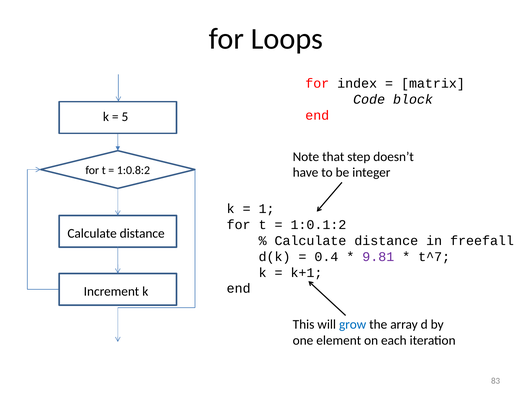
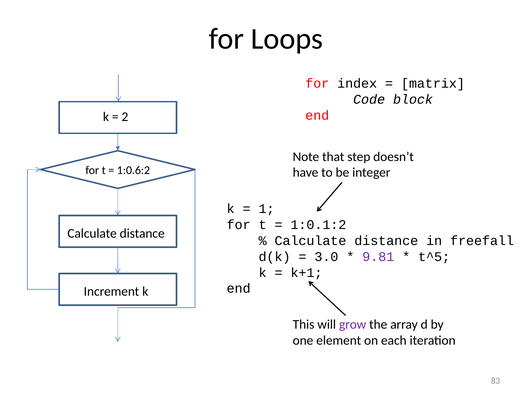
5: 5 -> 2
1:0.8:2: 1:0.8:2 -> 1:0.6:2
0.4: 0.4 -> 3.0
t^7: t^7 -> t^5
grow colour: blue -> purple
